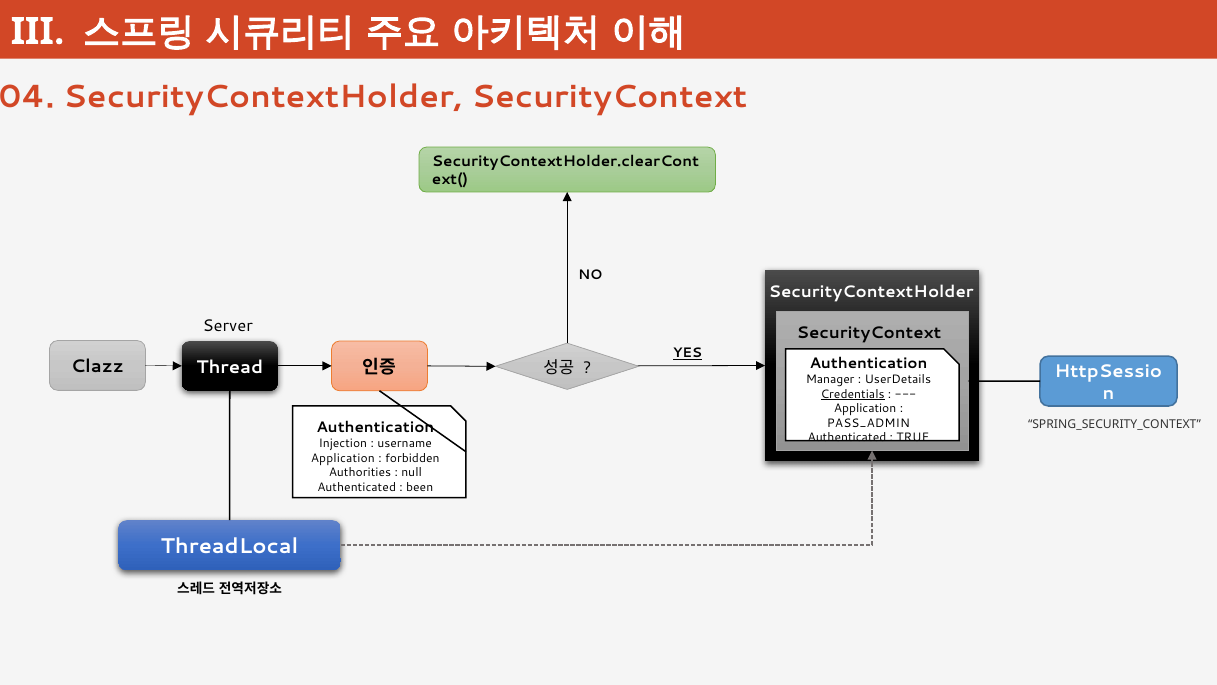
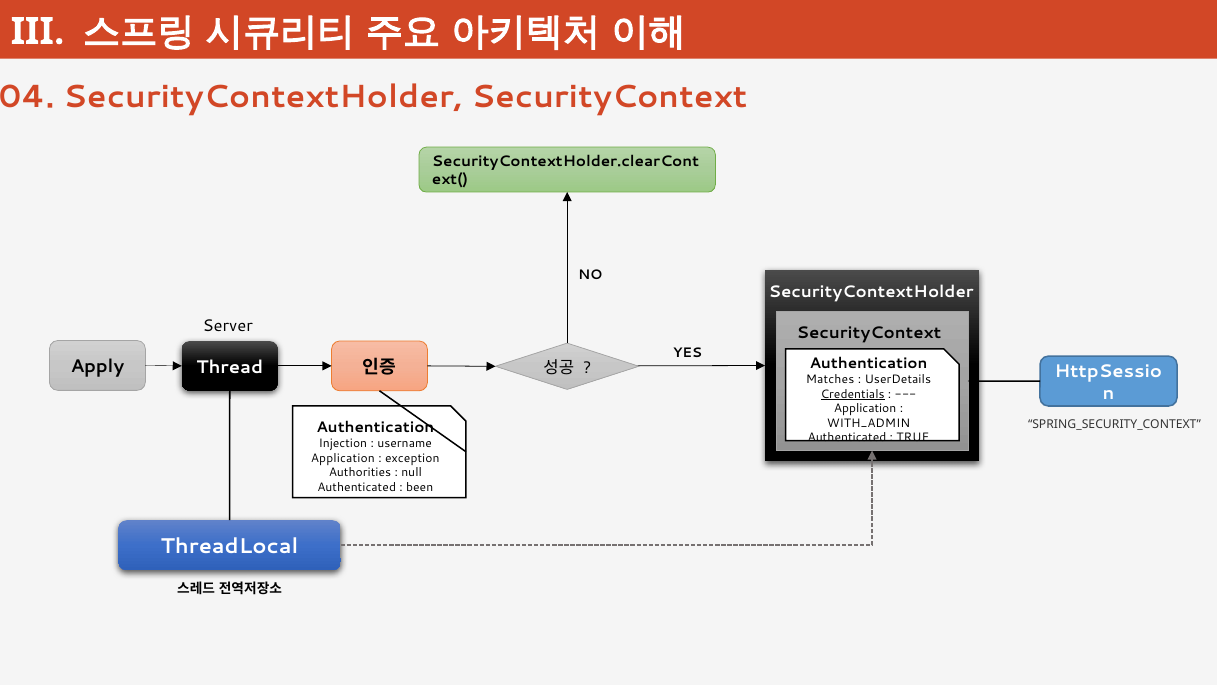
YES underline: present -> none
Clazz: Clazz -> Apply
Manager: Manager -> Matches
PASS_ADMIN: PASS_ADMIN -> WITH_ADMIN
forbidden: forbidden -> exception
